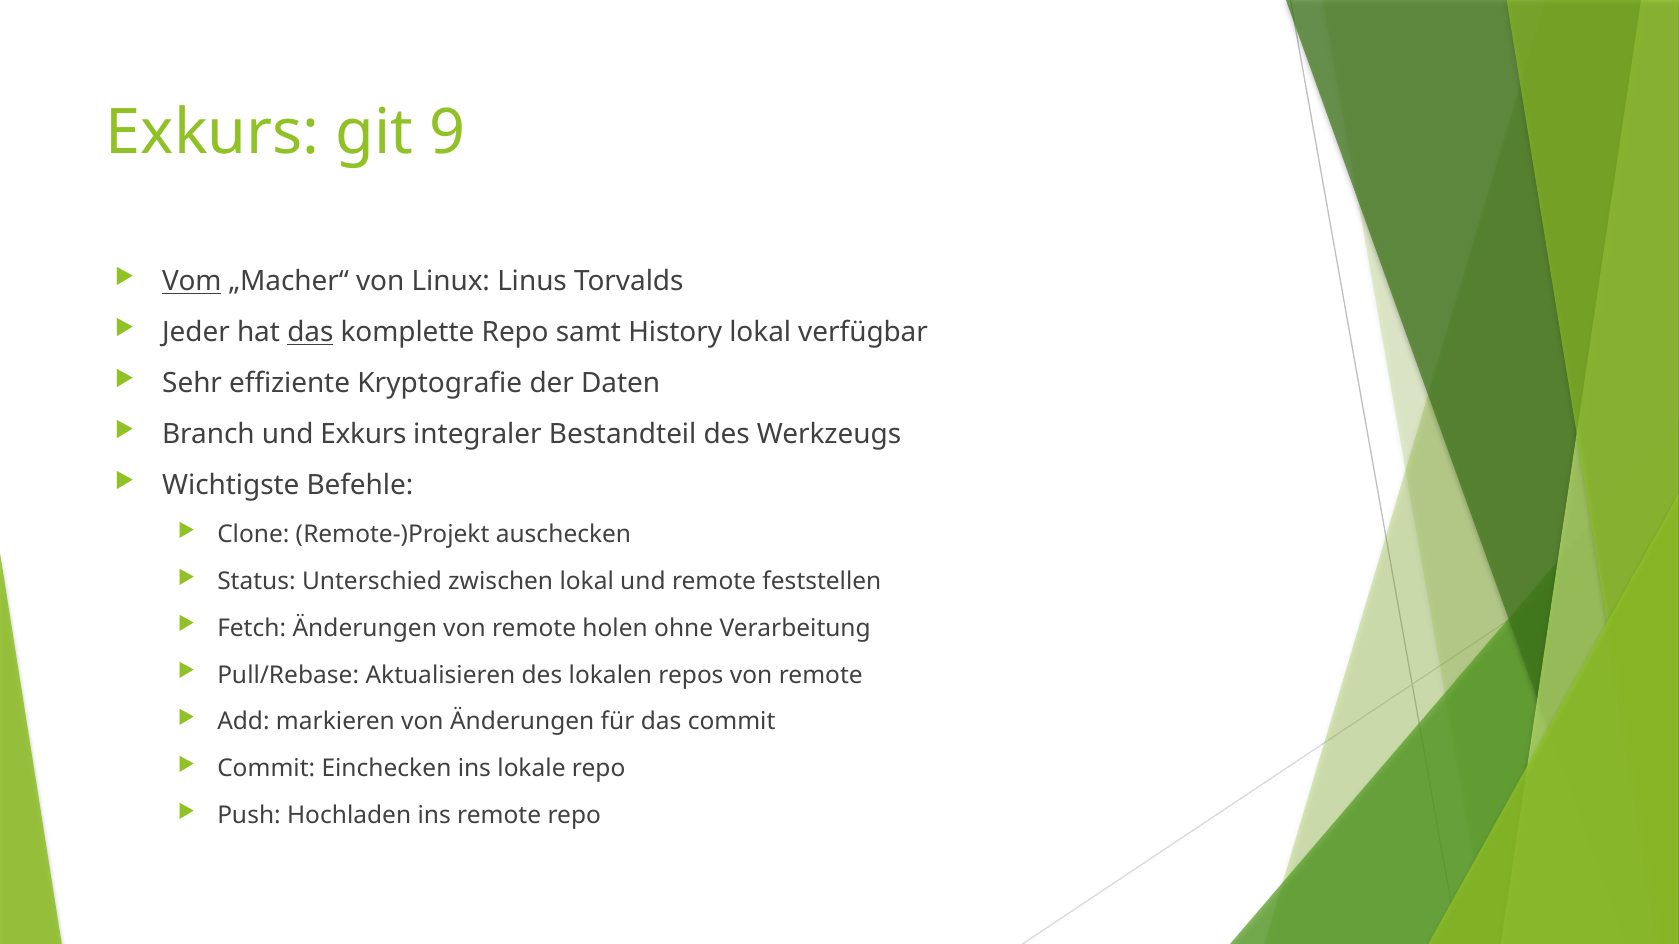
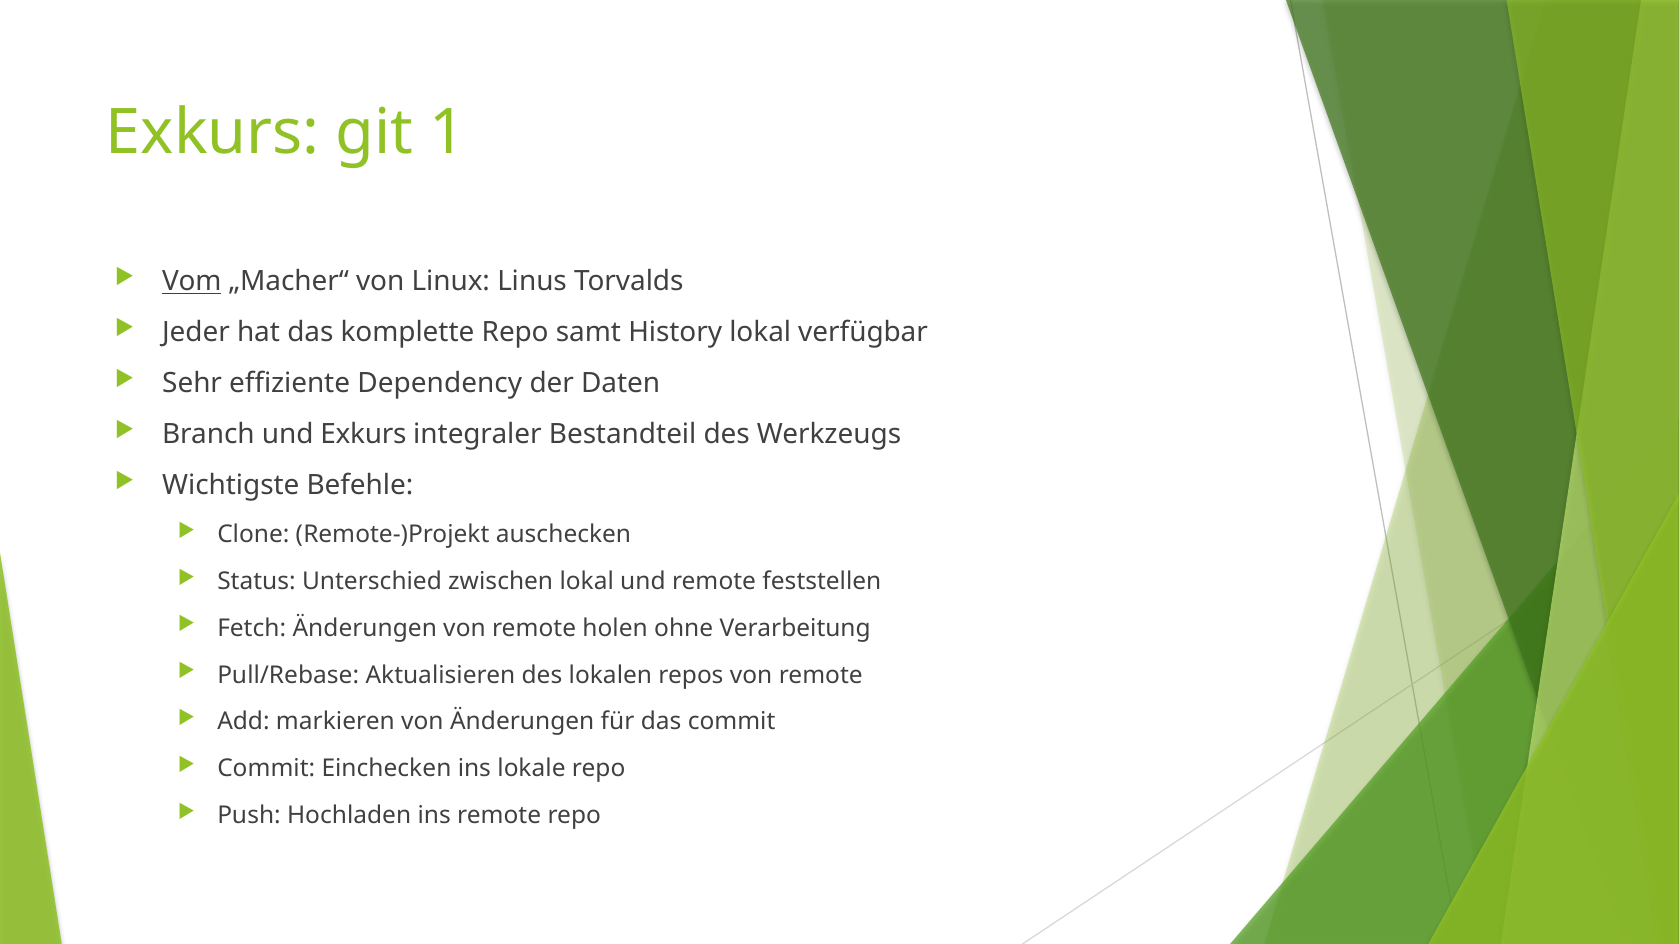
9: 9 -> 1
das at (310, 333) underline: present -> none
Kryptografie: Kryptografie -> Dependency
